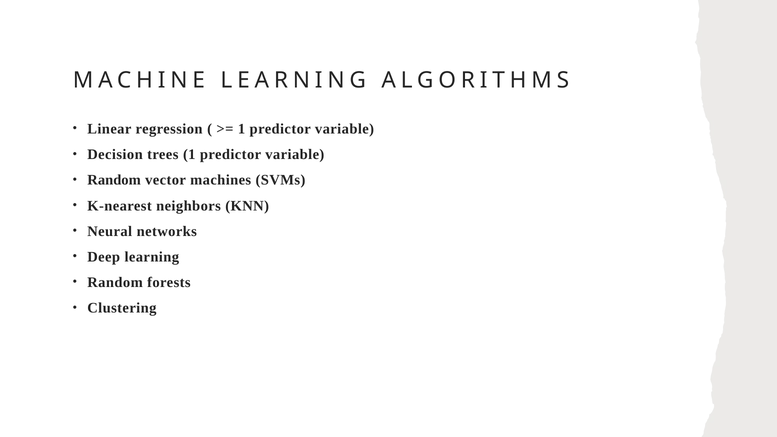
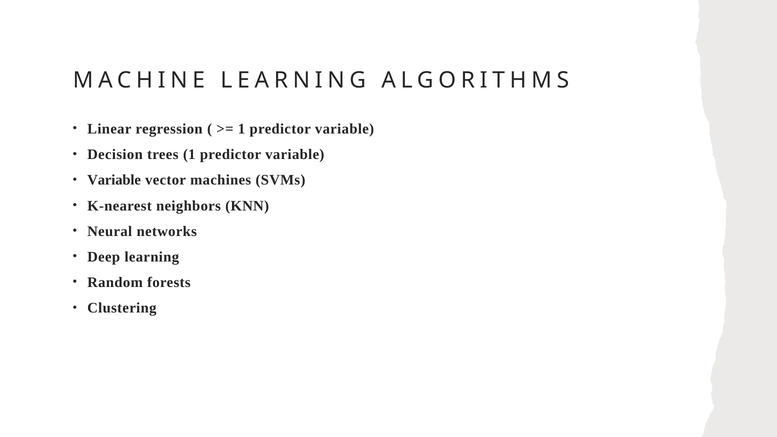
Random at (114, 180): Random -> Variable
